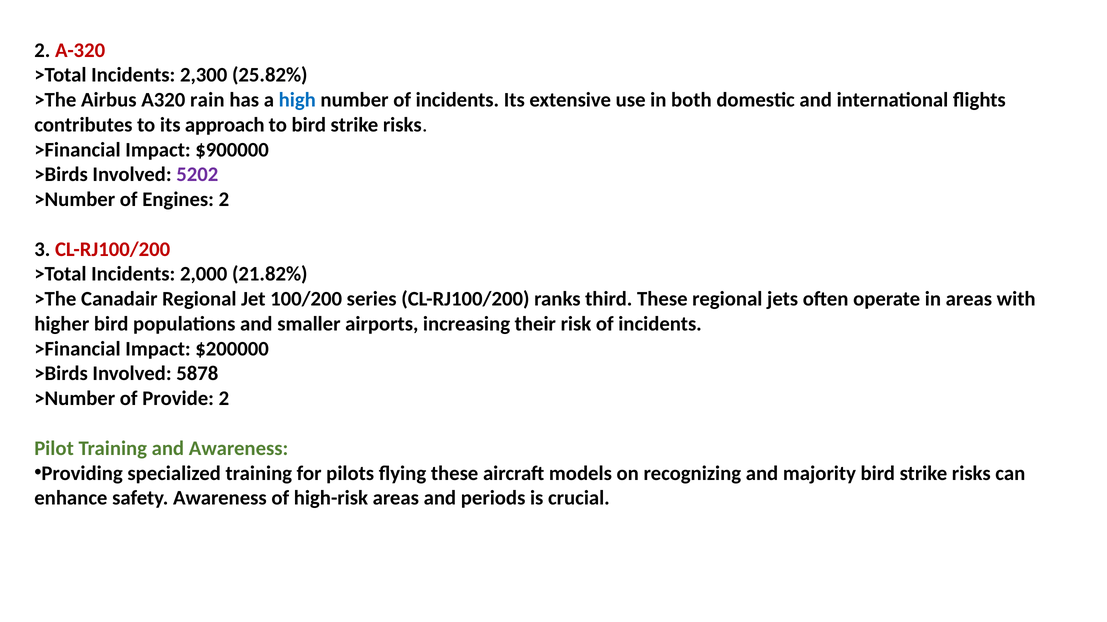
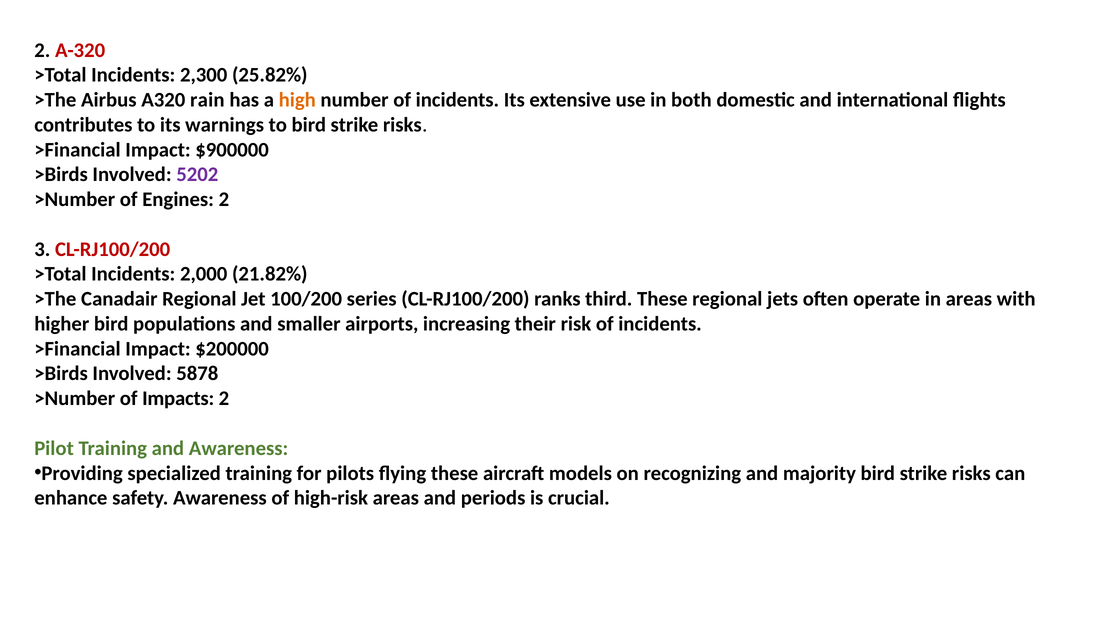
high colour: blue -> orange
approach: approach -> warnings
Provide: Provide -> Impacts
